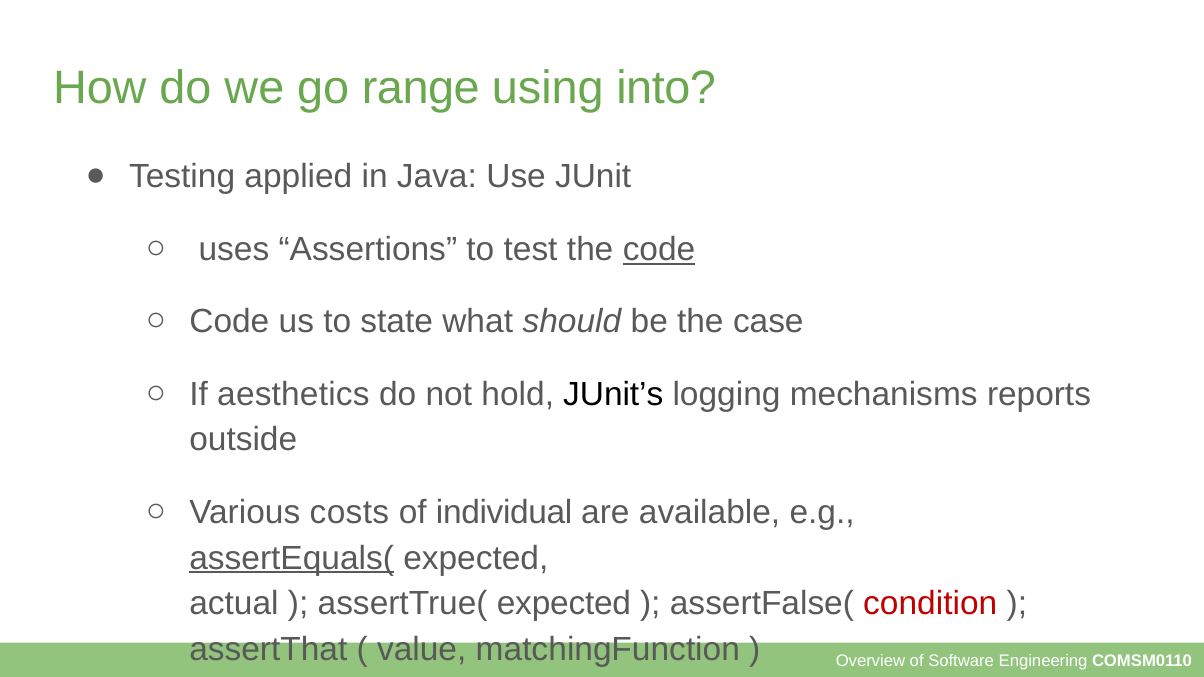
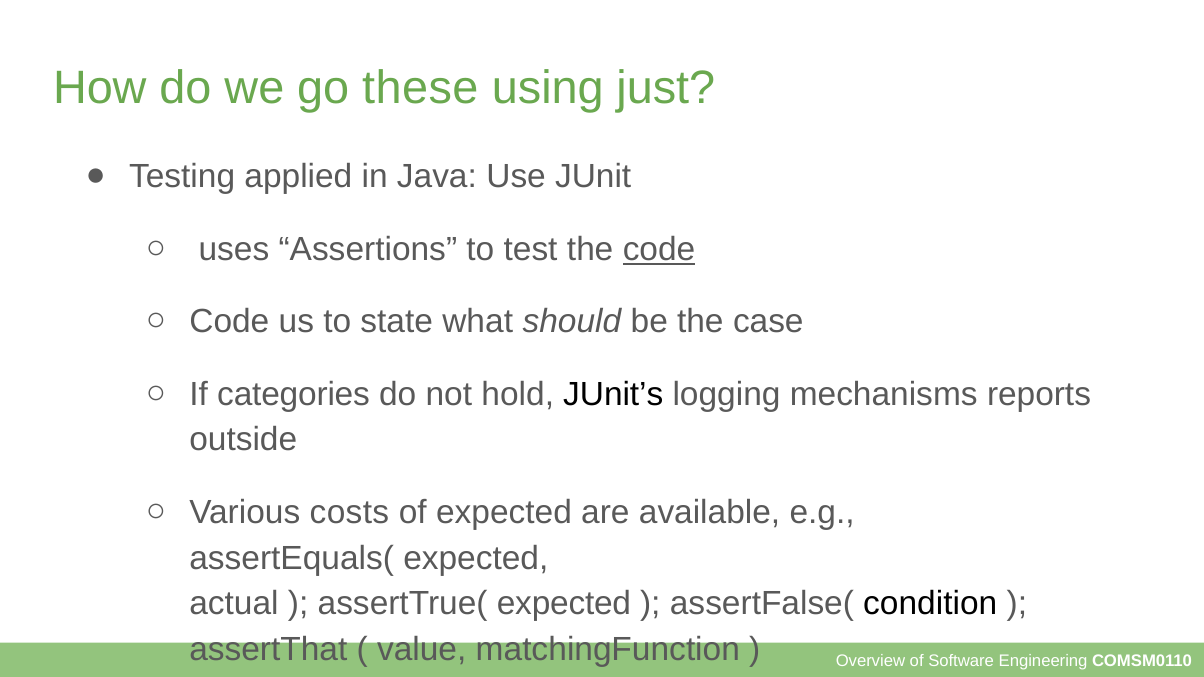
range: range -> these
into: into -> just
aesthetics: aesthetics -> categories
of individual: individual -> expected
assertEquals( underline: present -> none
condition colour: red -> black
